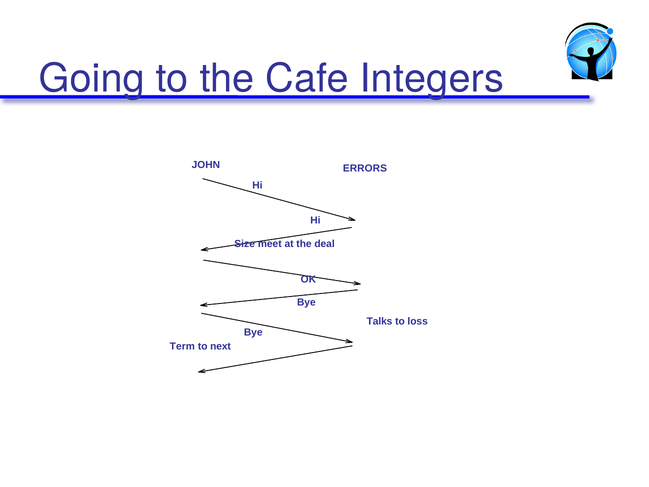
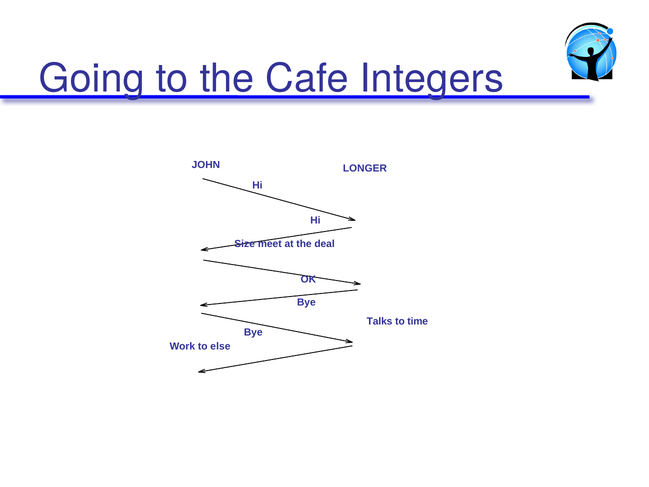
ERRORS: ERRORS -> LONGER
loss: loss -> time
Term: Term -> Work
next: next -> else
